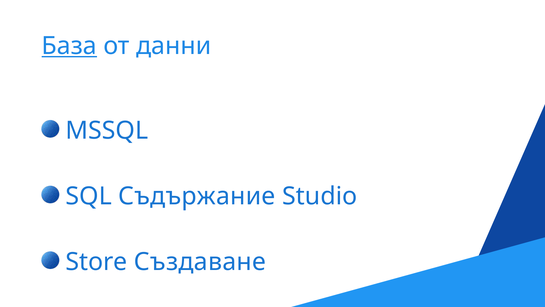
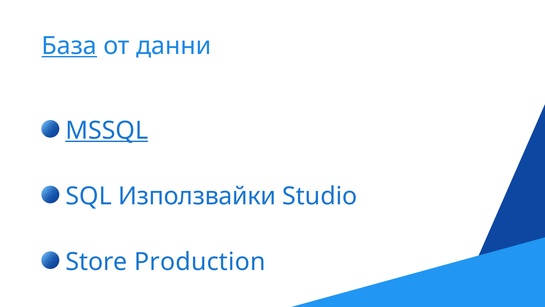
MSSQL underline: none -> present
Съдържание: Съдържание -> Използвайки
Създаване: Създаване -> Production
